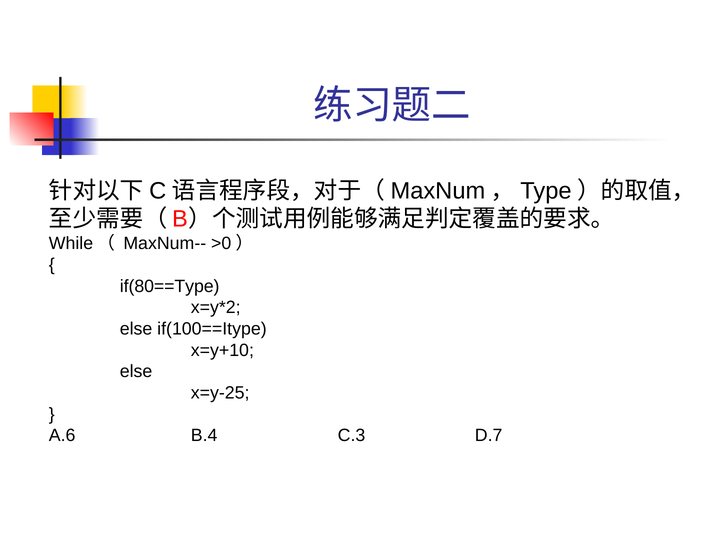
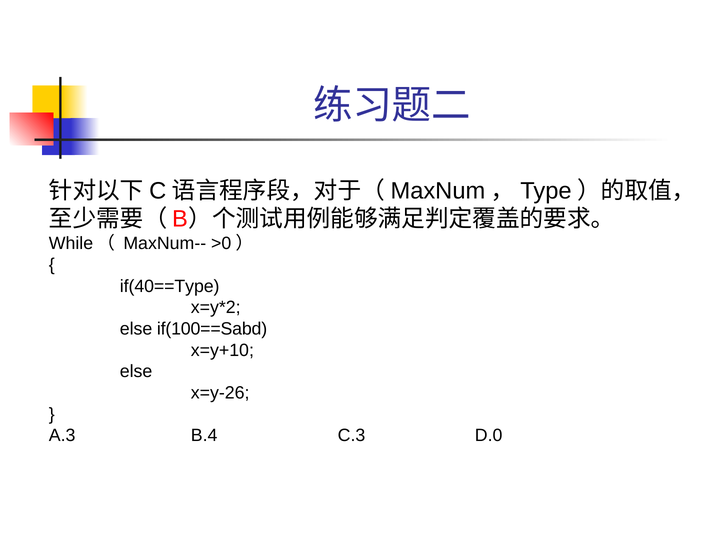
if(80==Type: if(80==Type -> if(40==Type
if(100==Itype: if(100==Itype -> if(100==Sabd
x=y-25: x=y-25 -> x=y-26
A.6: A.6 -> A.3
D.7: D.7 -> D.0
